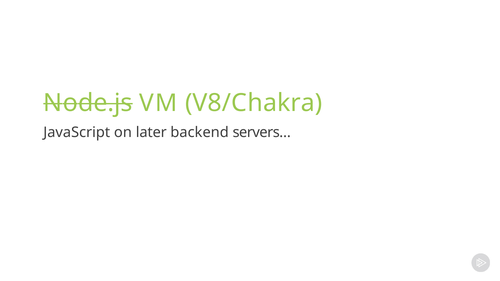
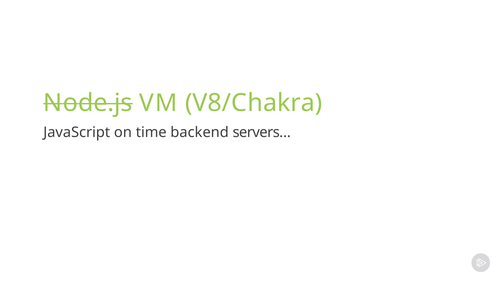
later: later -> time
